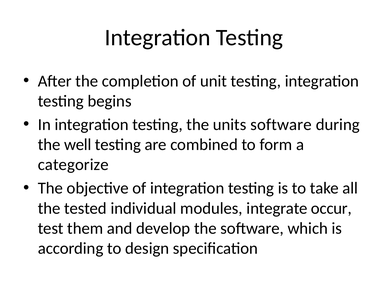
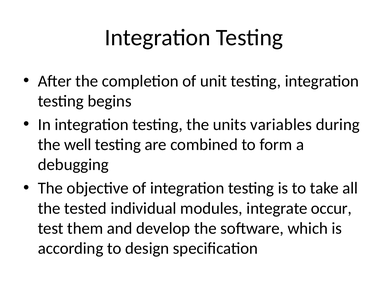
units software: software -> variables
categorize: categorize -> debugging
